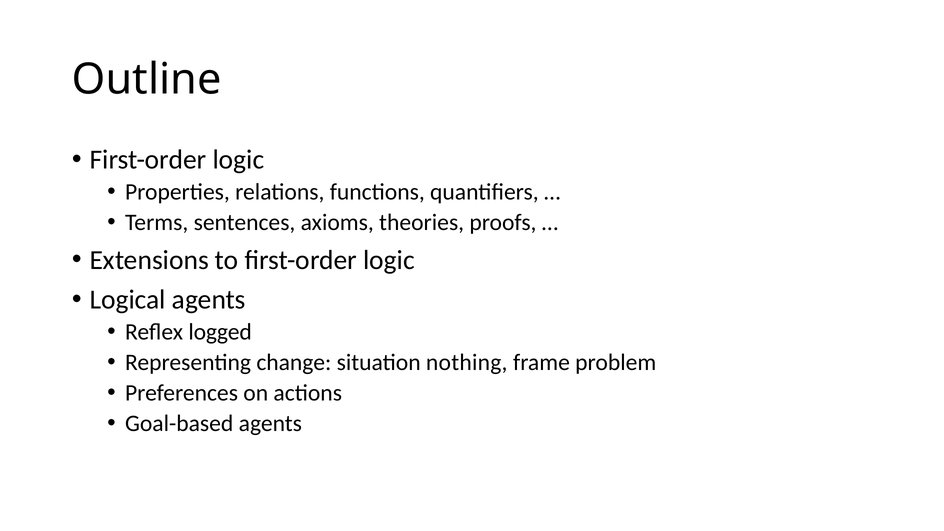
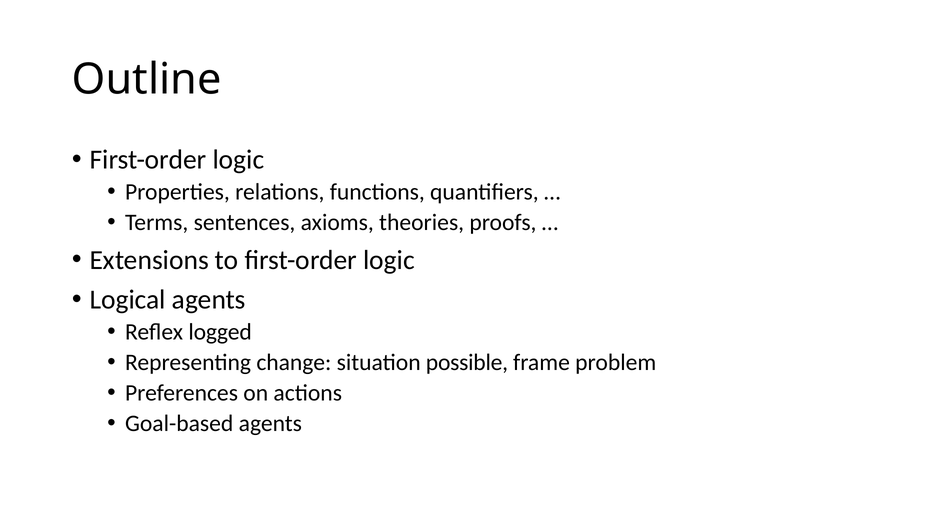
nothing: nothing -> possible
